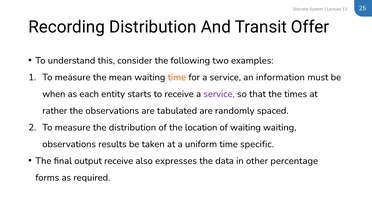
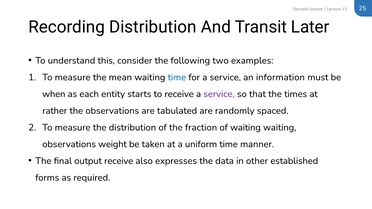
Offer: Offer -> Later
time at (177, 77) colour: orange -> blue
location: location -> fraction
results: results -> weight
specific: specific -> manner
percentage: percentage -> established
